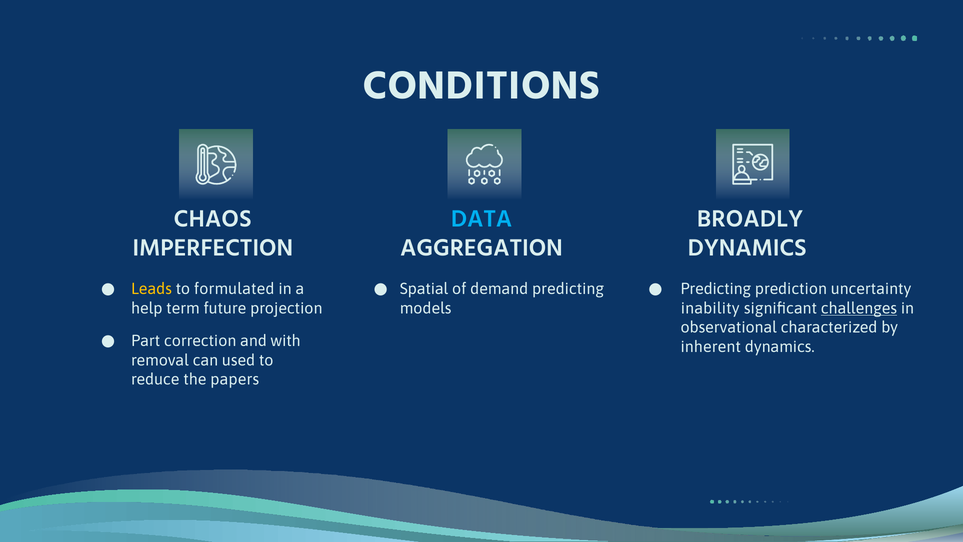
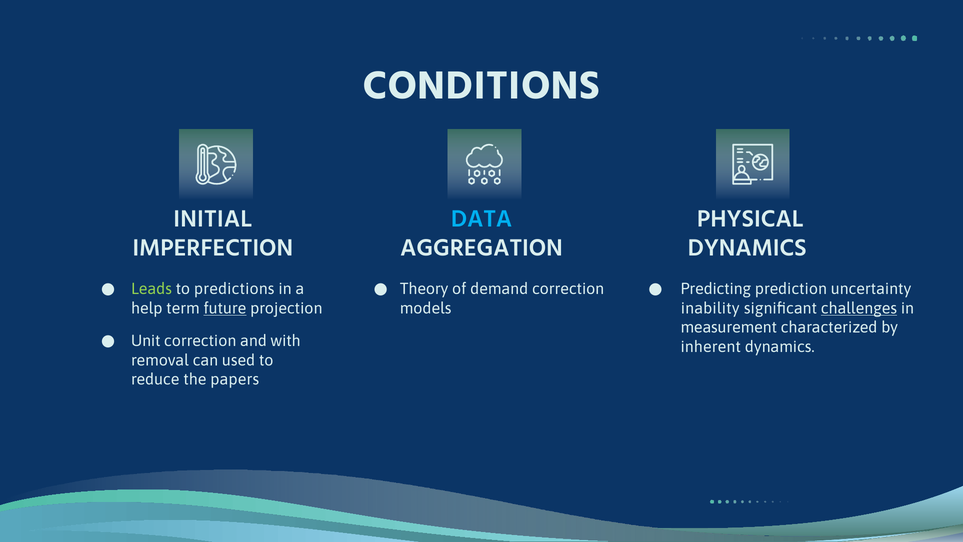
CHAOS: CHAOS -> INITIAL
BROADLY: BROADLY -> PHYSICAL
Leads colour: yellow -> light green
formulated: formulated -> predictions
Spatial: Spatial -> Theory
demand predicting: predicting -> correction
future underline: none -> present
observational: observational -> measurement
Part: Part -> Unit
